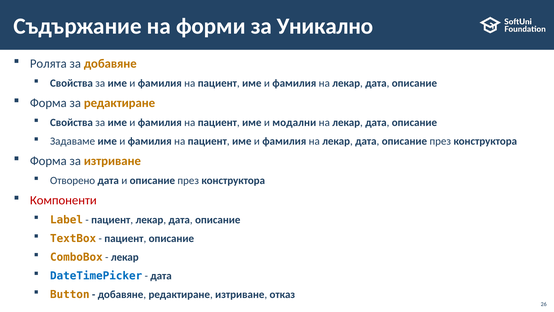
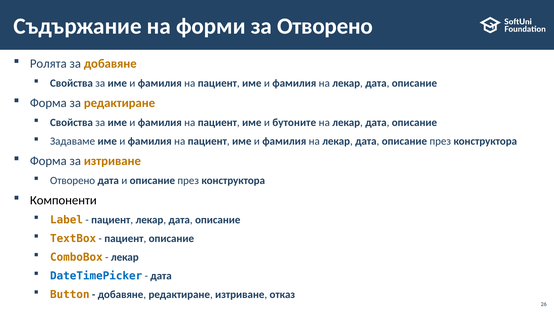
за Уникално: Уникално -> Отворено
модални: модални -> бутоните
Компоненти colour: red -> black
